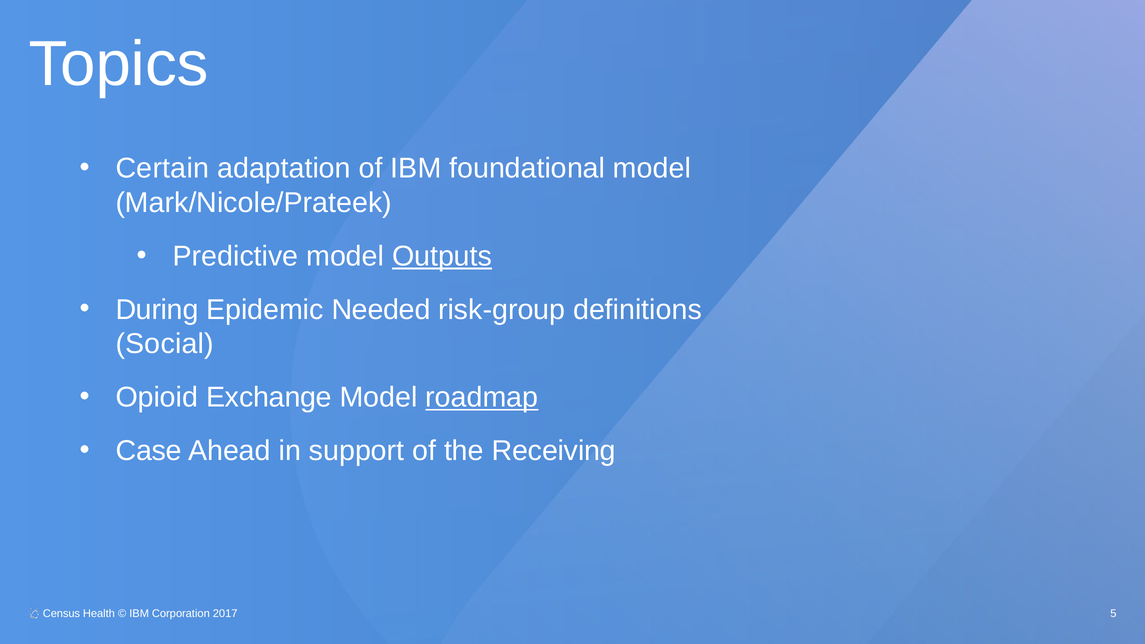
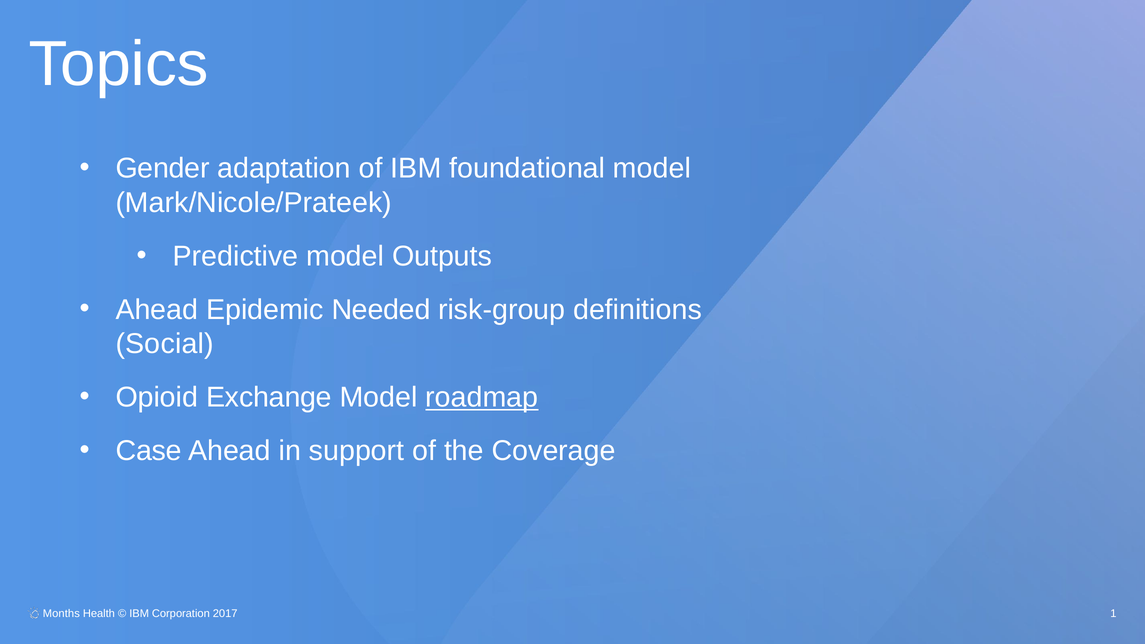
Certain: Certain -> Gender
Outputs underline: present -> none
During at (157, 310): During -> Ahead
Receiving: Receiving -> Coverage
Census: Census -> Months
5: 5 -> 1
